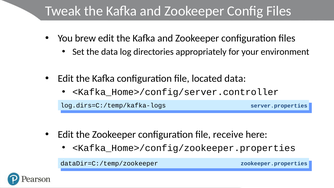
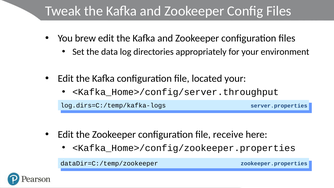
located data: data -> your
<Kafka_Home>/config/server.controller: <Kafka_Home>/config/server.controller -> <Kafka_Home>/config/server.throughput
